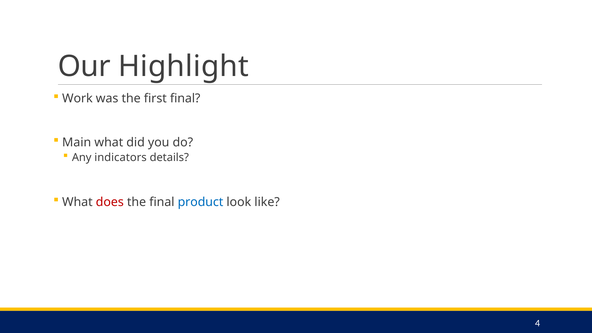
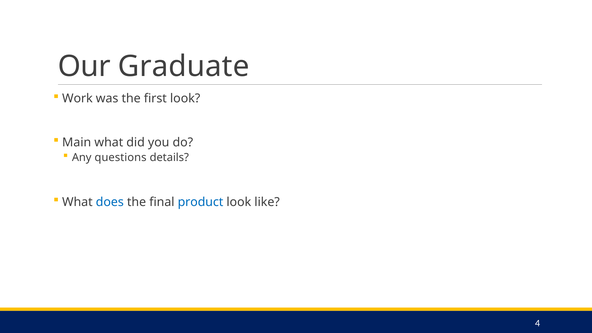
Highlight: Highlight -> Graduate
first final: final -> look
indicators: indicators -> questions
does colour: red -> blue
